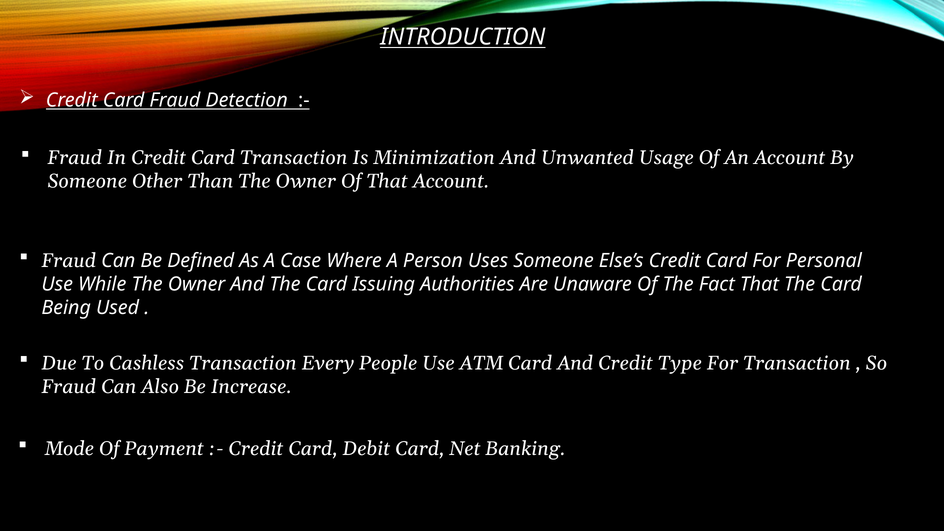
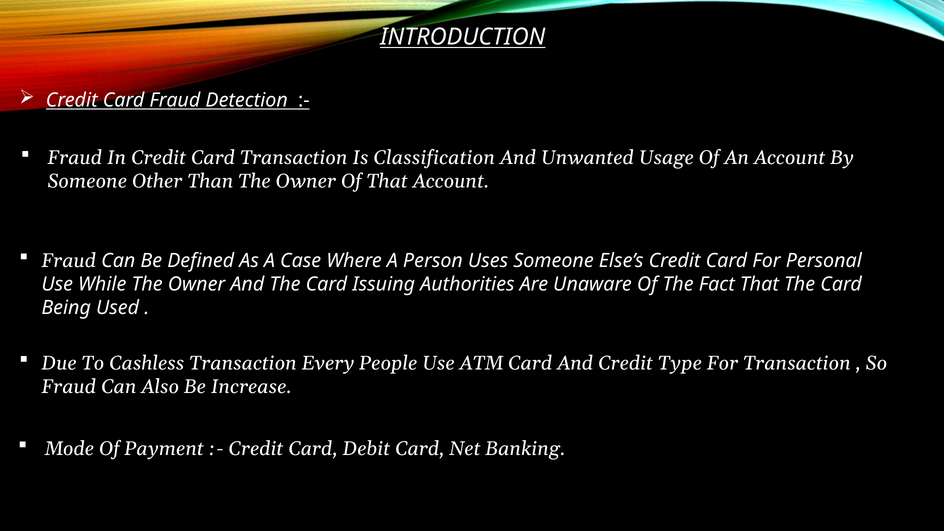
Minimization: Minimization -> Classification
